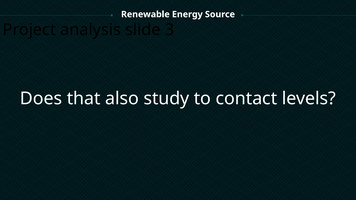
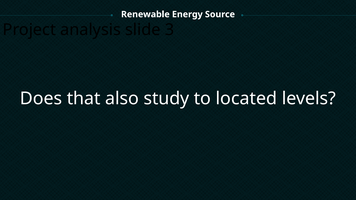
contact: contact -> located
